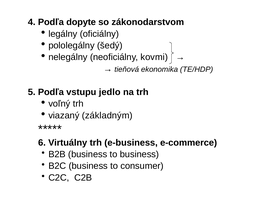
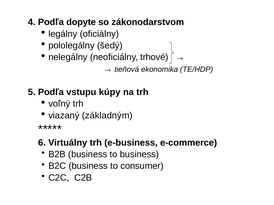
kovmi: kovmi -> trhové
jedlo: jedlo -> kúpy
